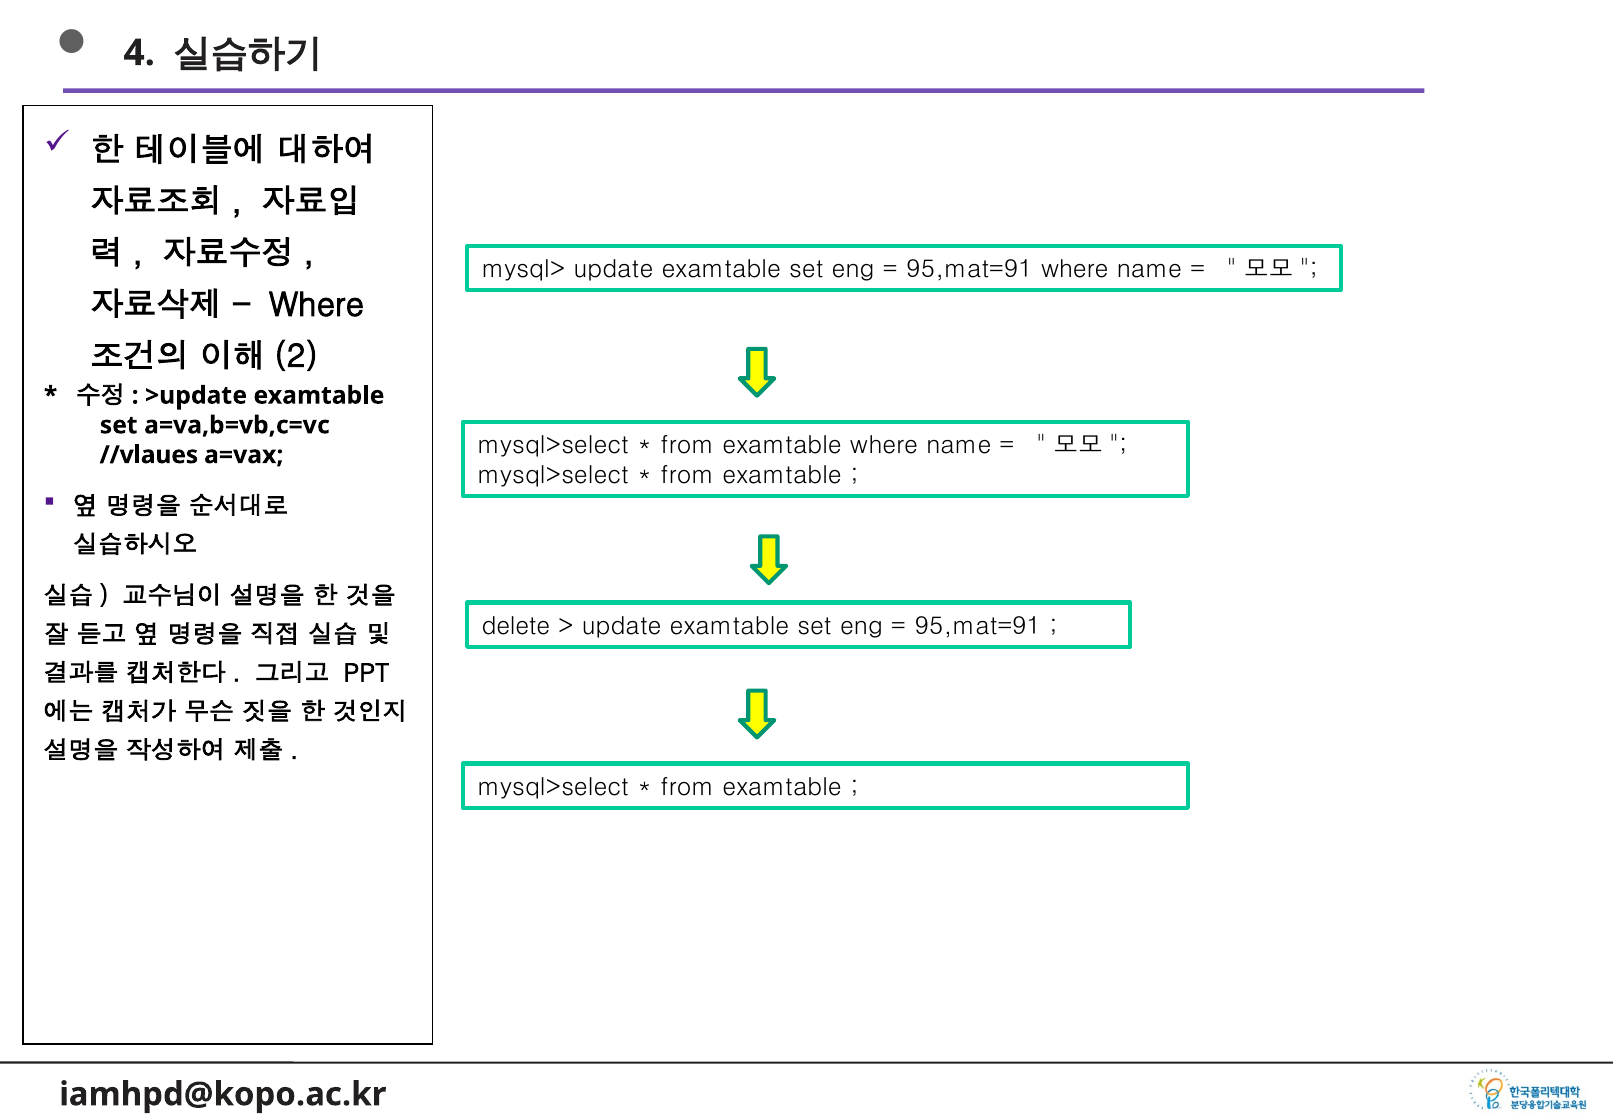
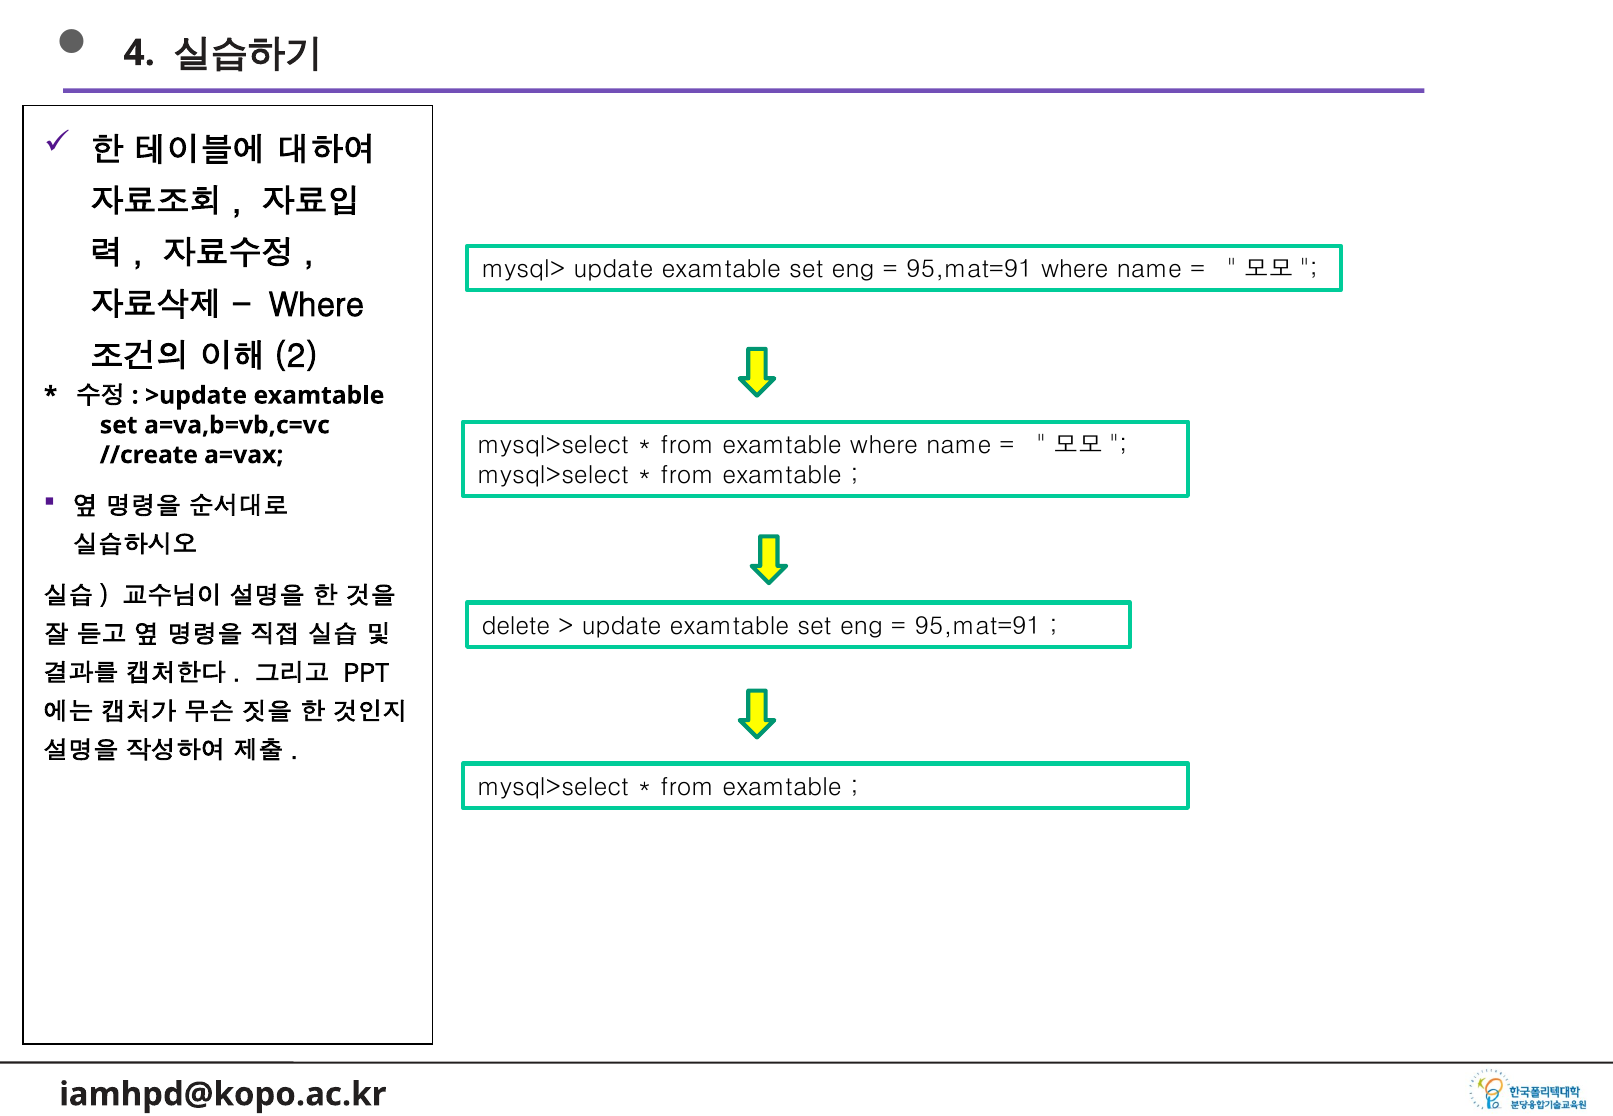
//vlaues: //vlaues -> //create
